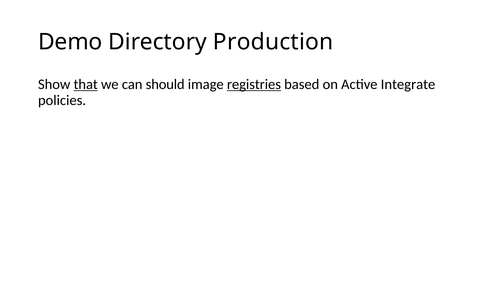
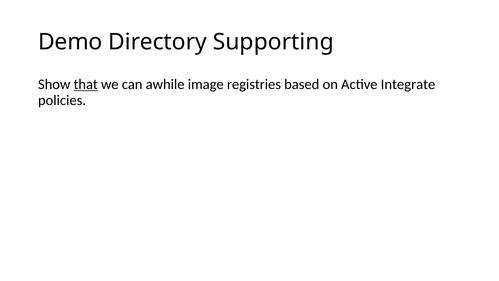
Production: Production -> Supporting
should: should -> awhile
registries underline: present -> none
